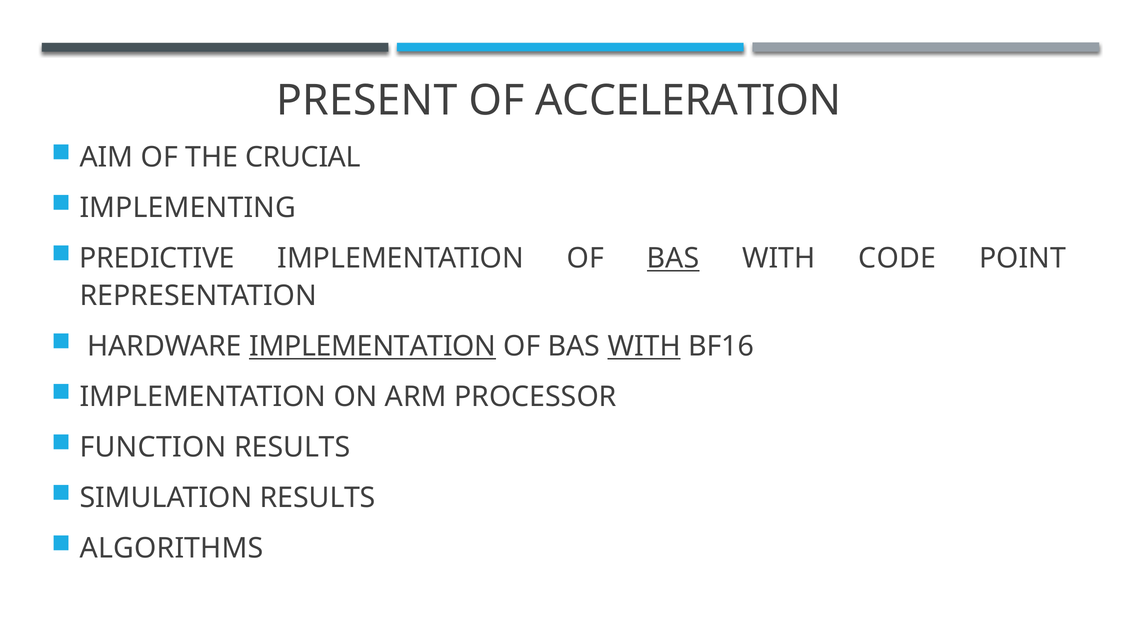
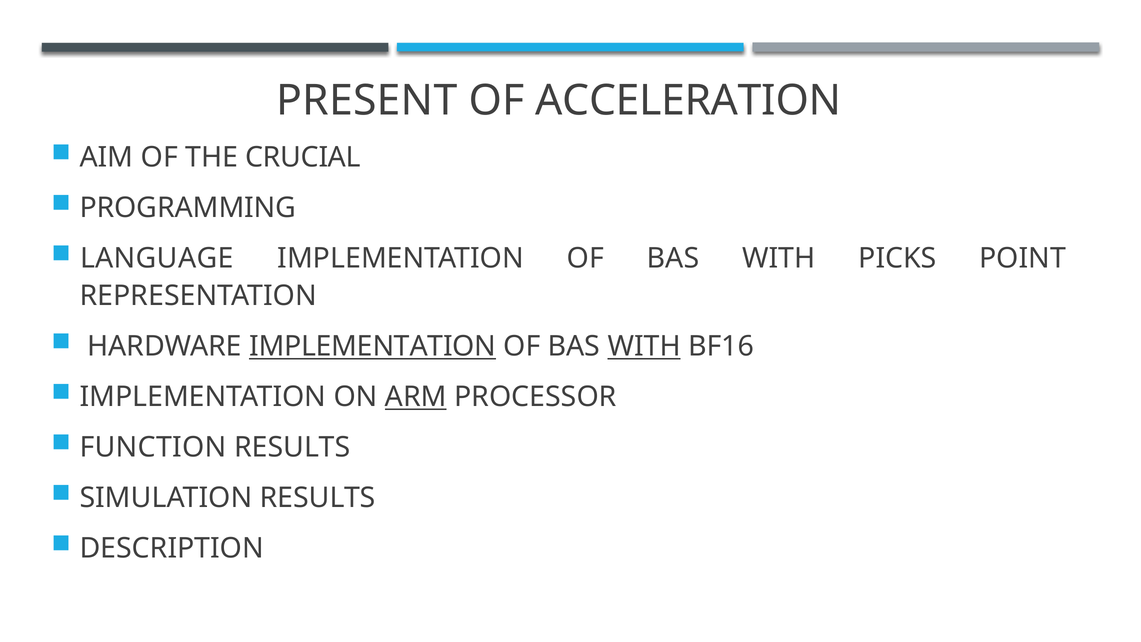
IMPLEMENTING: IMPLEMENTING -> PROGRAMMING
PREDICTIVE: PREDICTIVE -> LANGUAGE
BAS at (673, 258) underline: present -> none
CODE: CODE -> PICKS
ARM underline: none -> present
ALGORITHMS: ALGORITHMS -> DESCRIPTION
